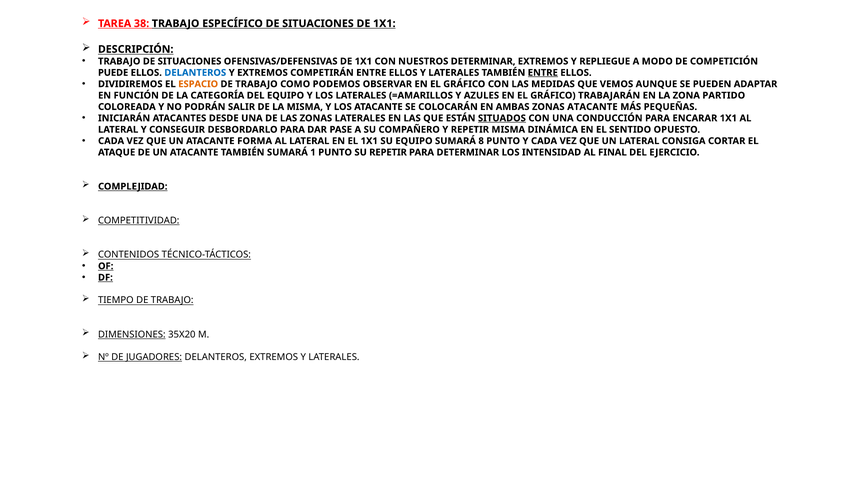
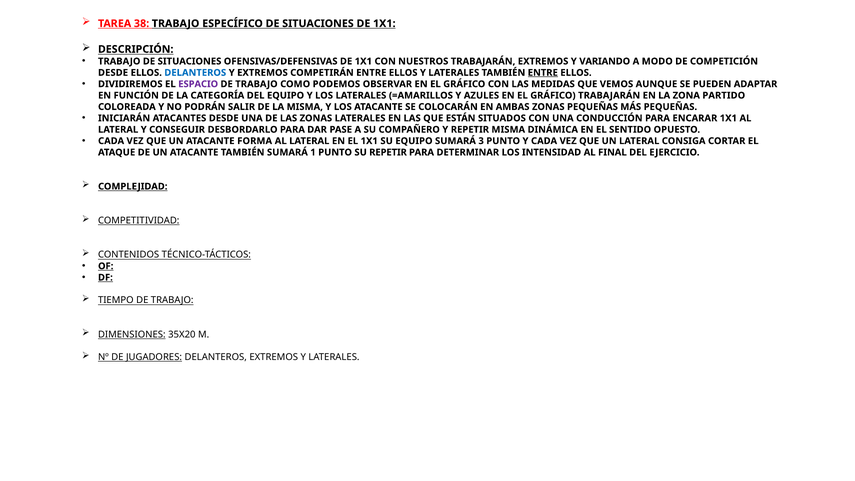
NUESTROS DETERMINAR: DETERMINAR -> TRABAJARÁN
REPLIEGUE: REPLIEGUE -> VARIANDO
PUEDE at (113, 73): PUEDE -> DESDE
ESPACIO colour: orange -> purple
ZONAS ATACANTE: ATACANTE -> PEQUEÑAS
SITUADOS underline: present -> none
8: 8 -> 3
